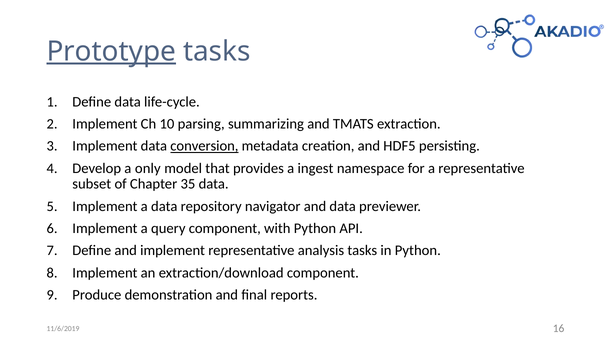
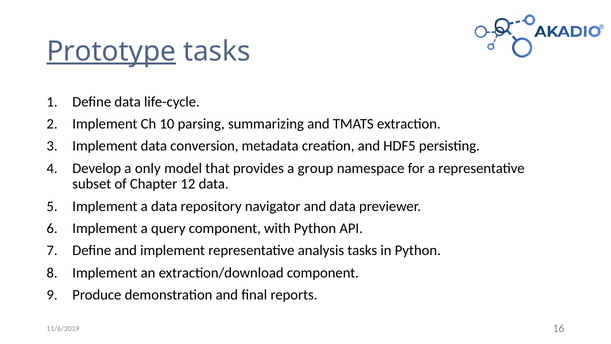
conversion underline: present -> none
ingest: ingest -> group
35: 35 -> 12
